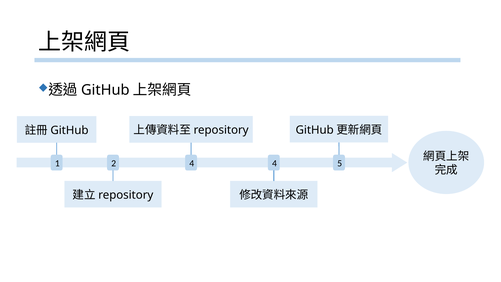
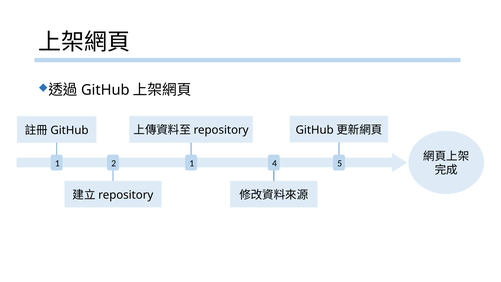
2 4: 4 -> 1
